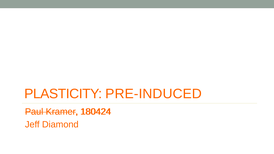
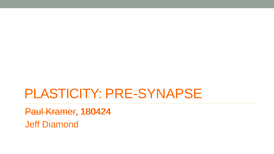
PRE-INDUCED: PRE-INDUCED -> PRE-SYNAPSE
